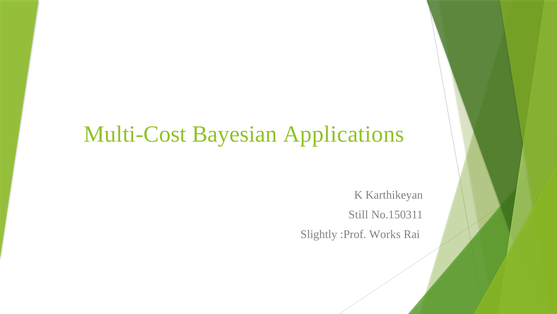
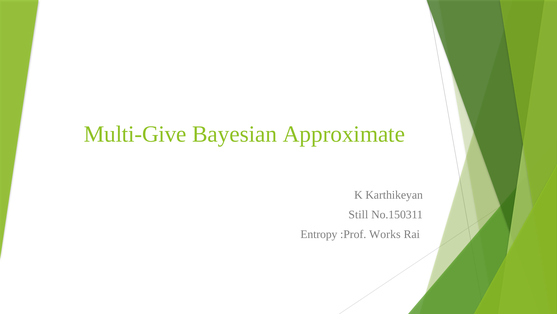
Multi-Cost: Multi-Cost -> Multi-Give
Applications: Applications -> Approximate
Slightly: Slightly -> Entropy
